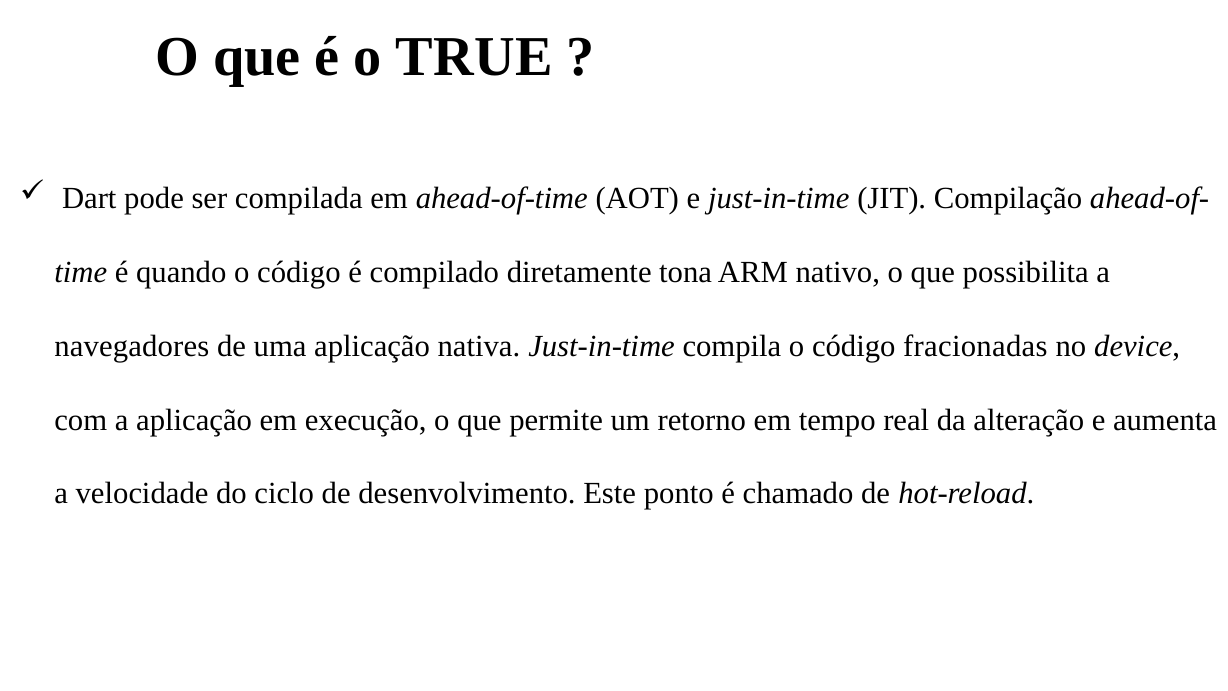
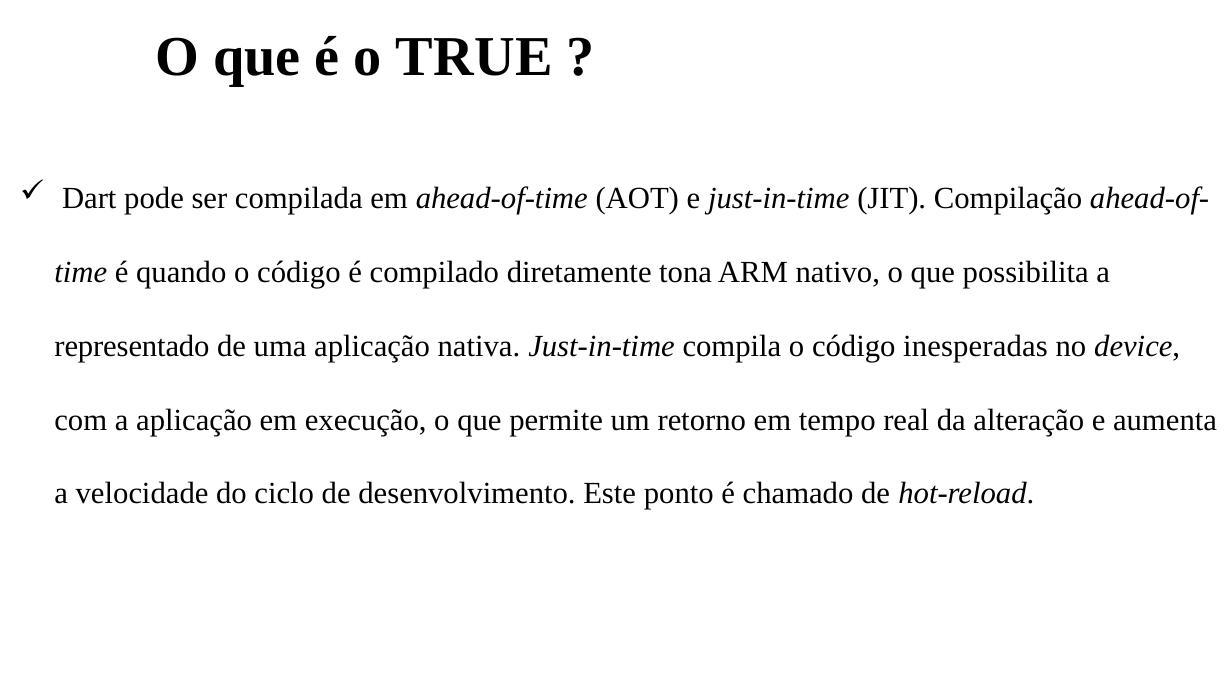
navegadores: navegadores -> representado
fracionadas: fracionadas -> inesperadas
